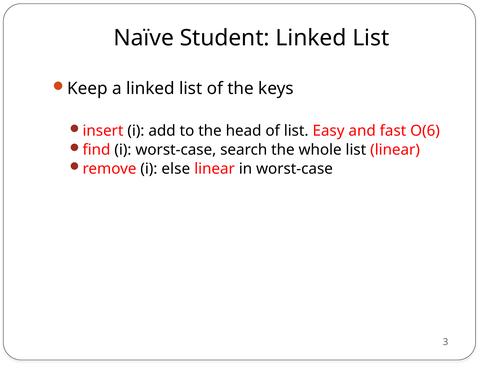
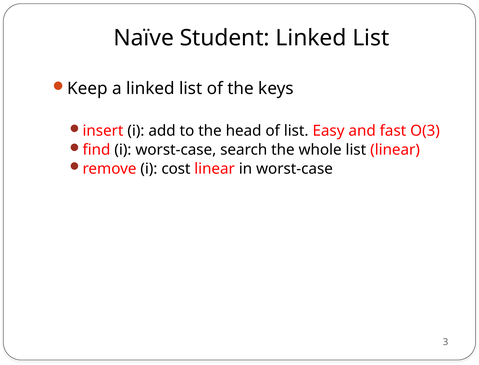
O(6: O(6 -> O(3
else: else -> cost
